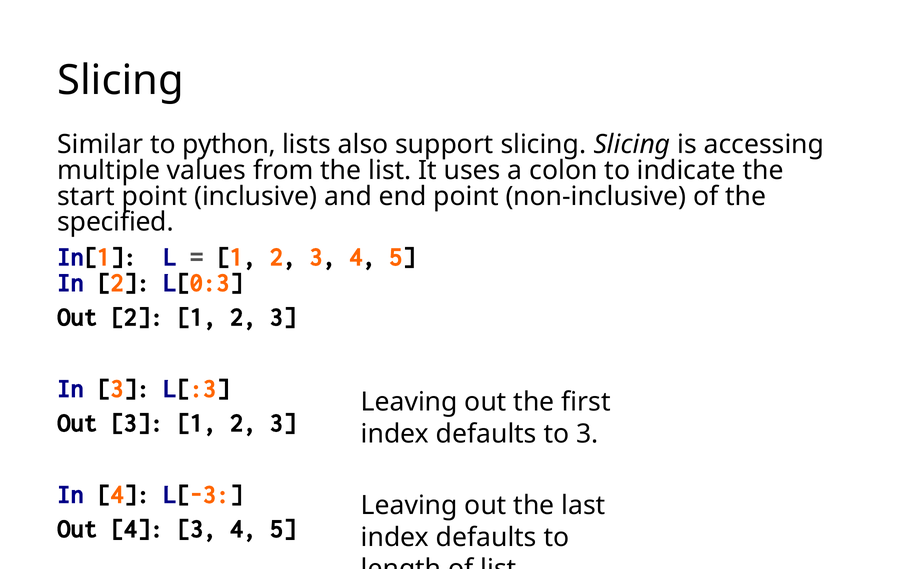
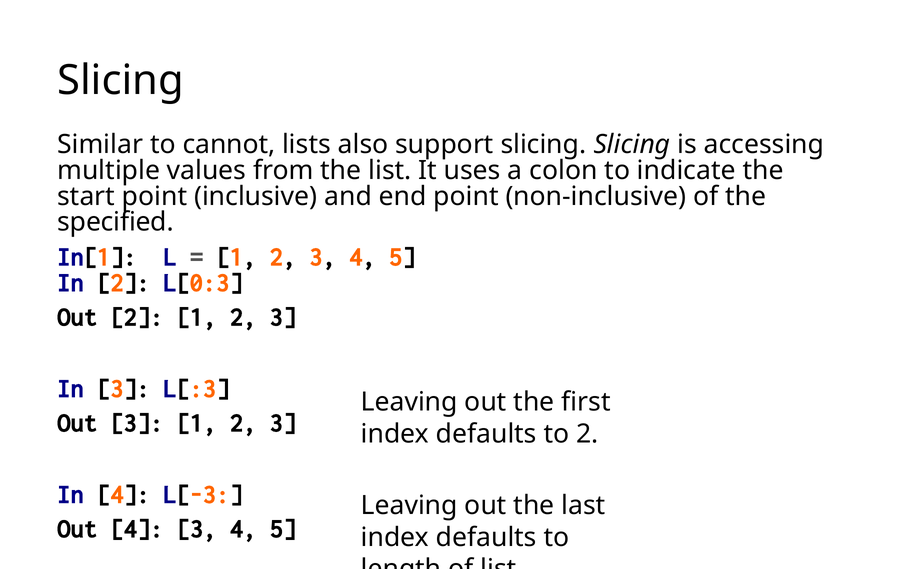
python: python -> cannot
to 3: 3 -> 2
